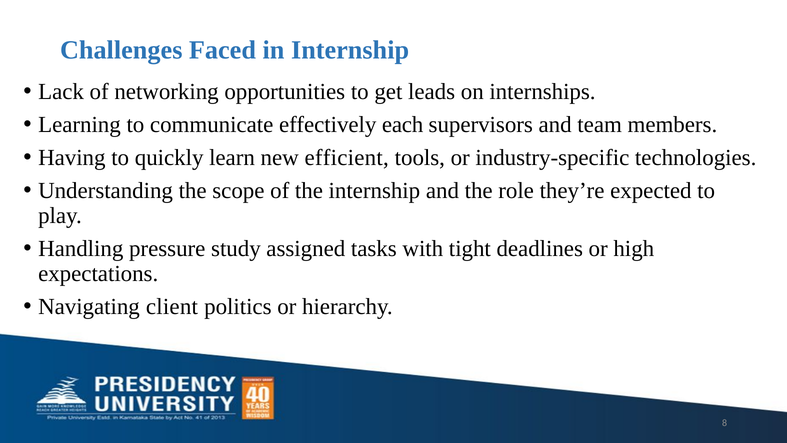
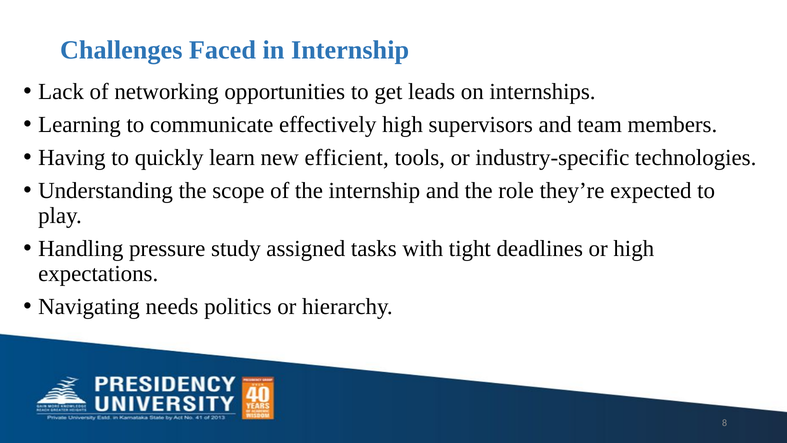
effectively each: each -> high
client: client -> needs
